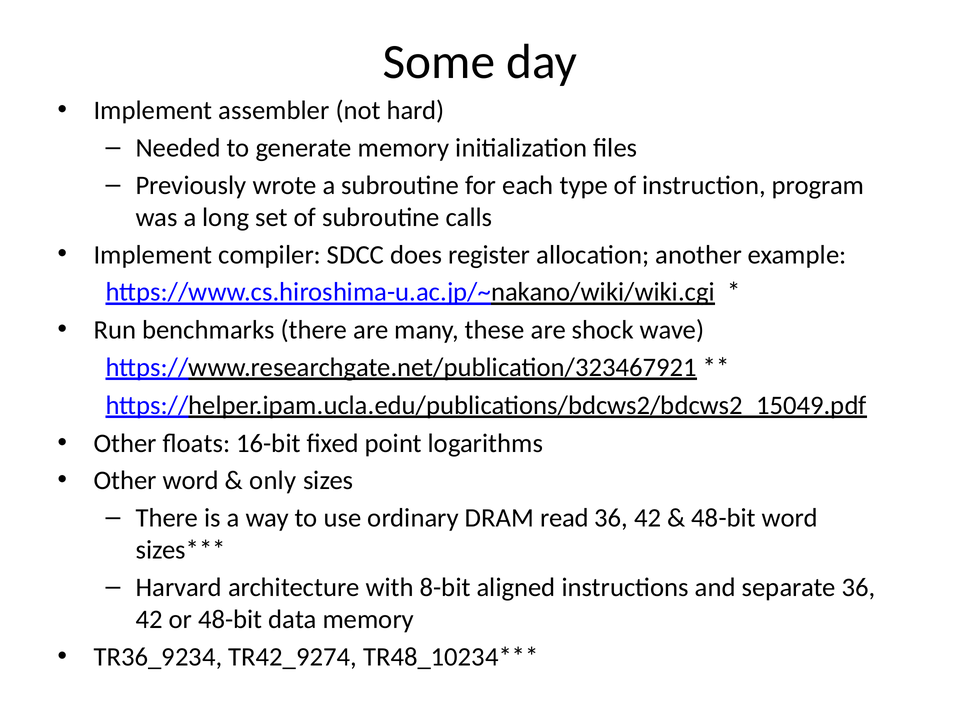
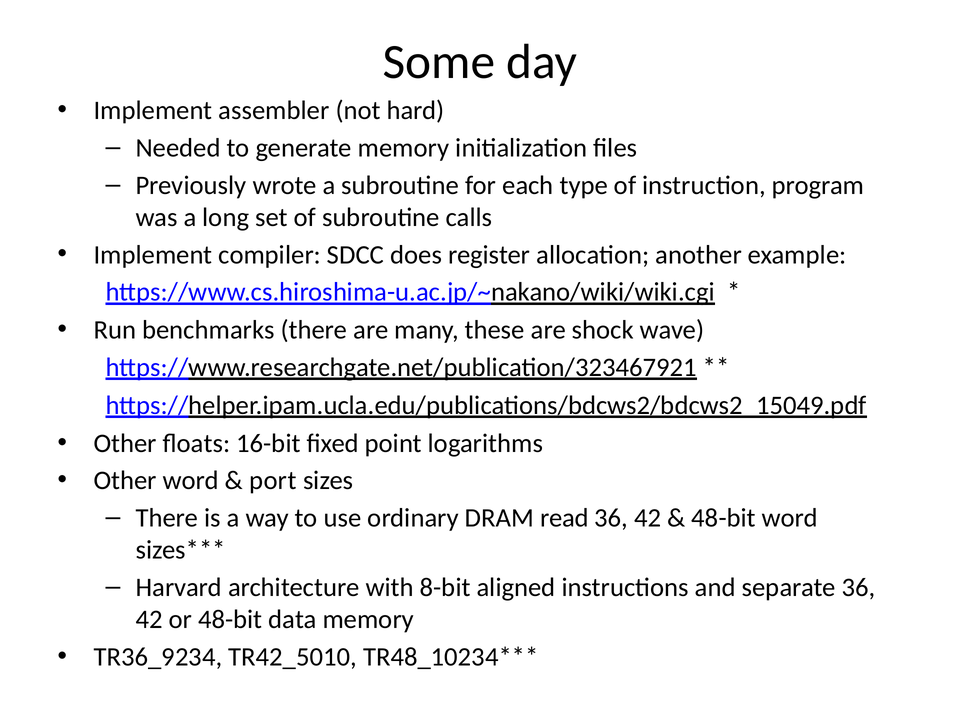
only: only -> port
TR42_9274: TR42_9274 -> TR42_5010
